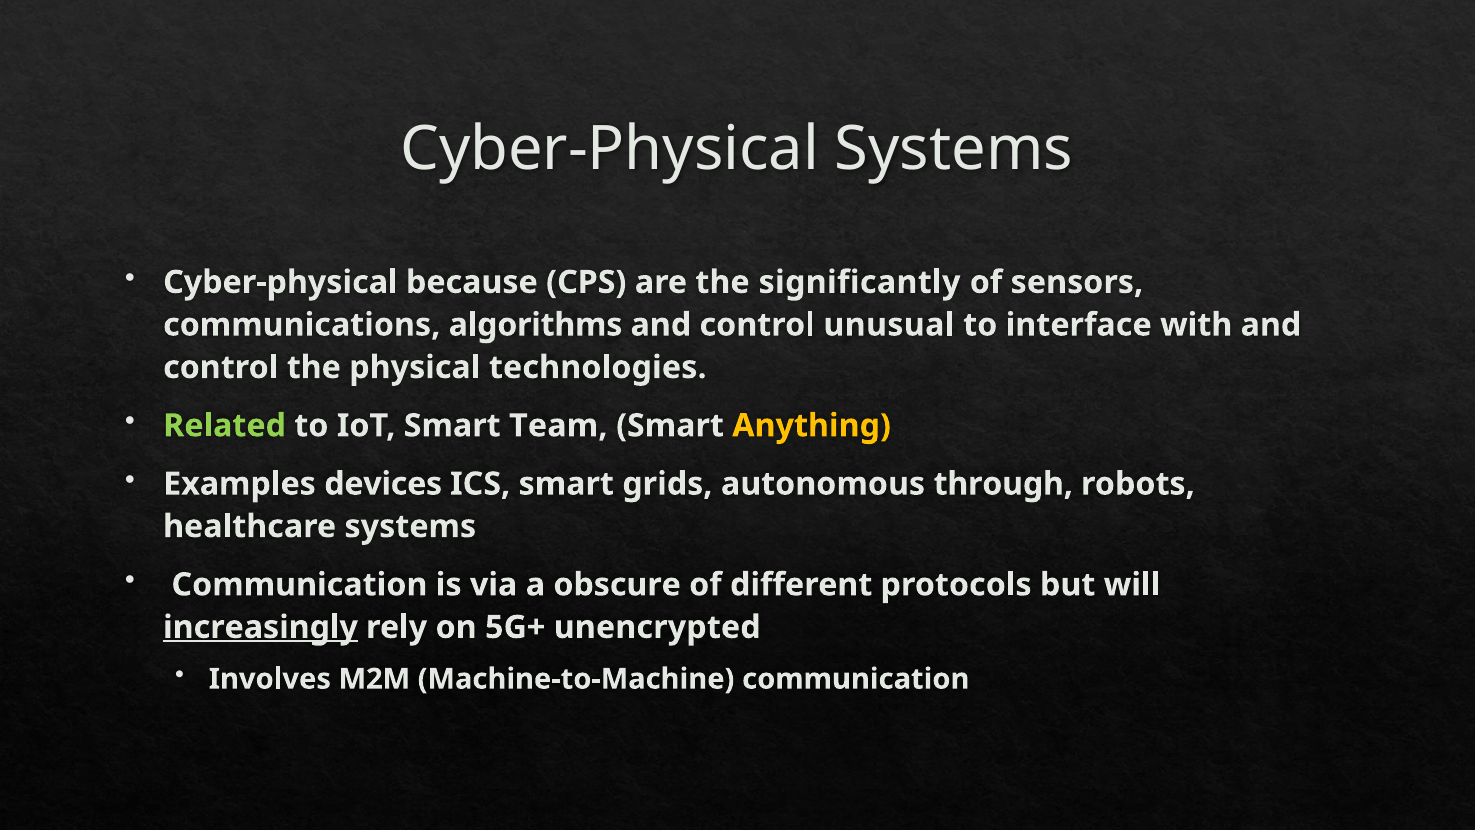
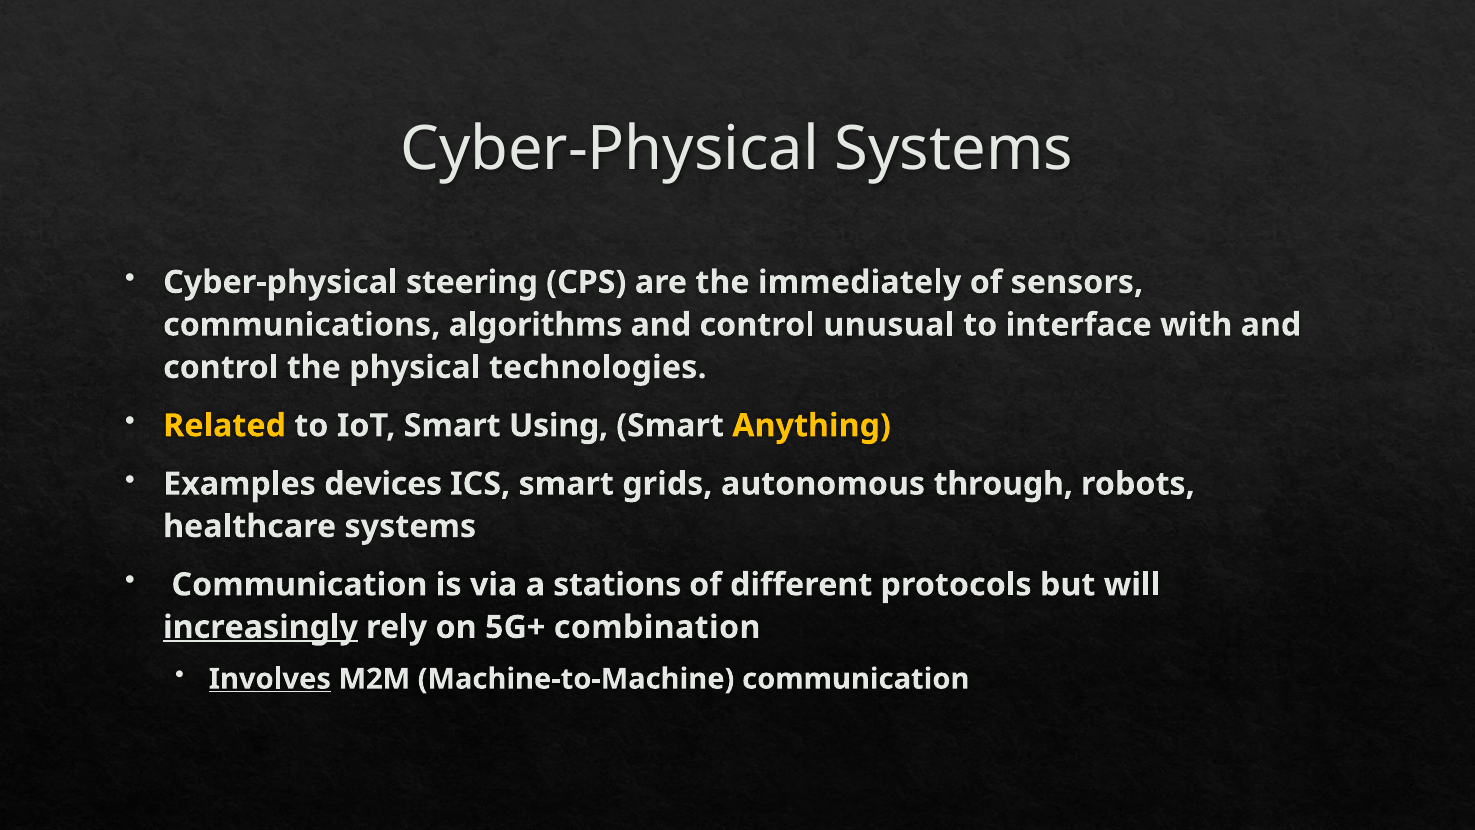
because: because -> steering
significantly: significantly -> immediately
Related colour: light green -> yellow
Team: Team -> Using
obscure: obscure -> stations
unencrypted: unencrypted -> combination
Involves underline: none -> present
